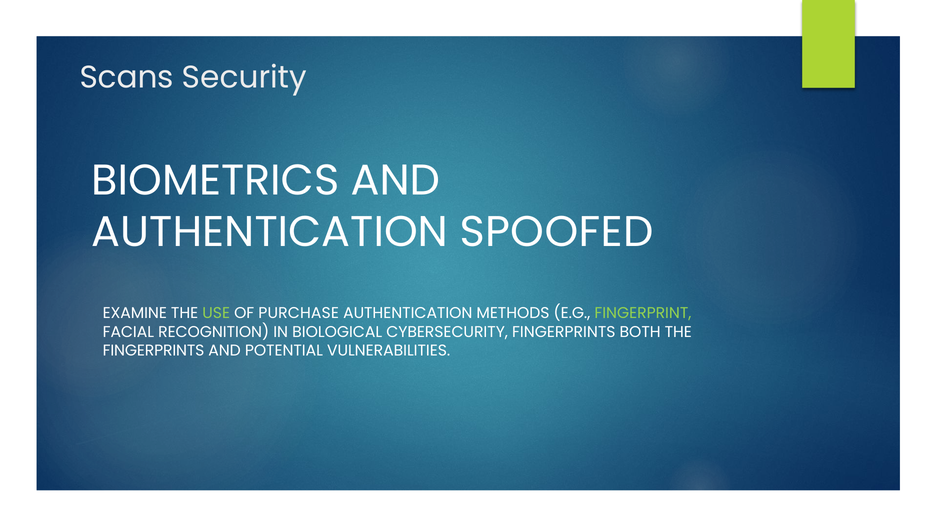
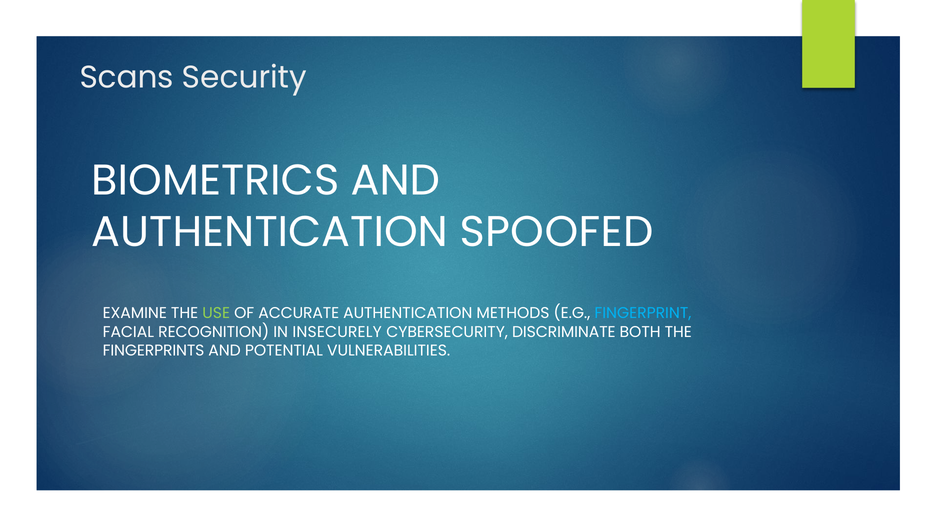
PURCHASE: PURCHASE -> ACCURATE
FINGERPRINT colour: light green -> light blue
BIOLOGICAL: BIOLOGICAL -> INSECURELY
CYBERSECURITY FINGERPRINTS: FINGERPRINTS -> DISCRIMINATE
